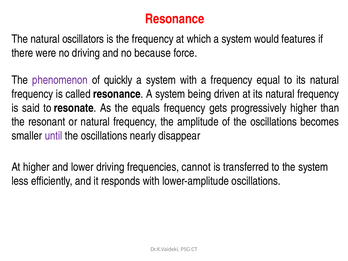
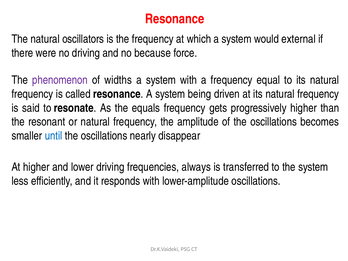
features: features -> external
quickly: quickly -> widths
until colour: purple -> blue
cannot: cannot -> always
